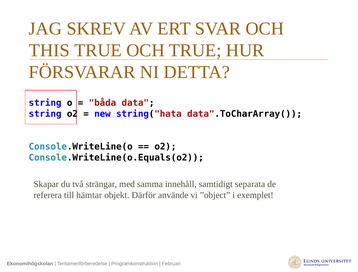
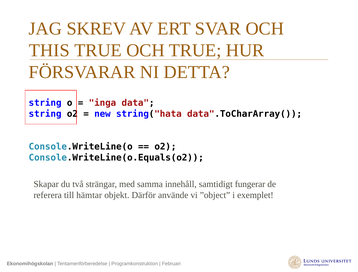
båda: båda -> inga
separata: separata -> fungerar
